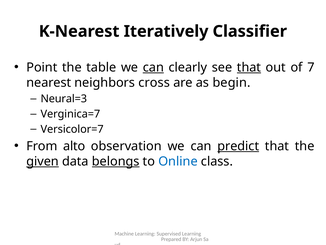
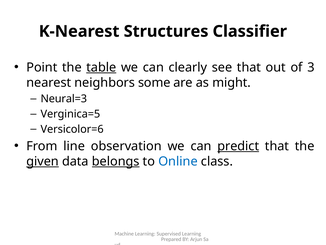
Iteratively: Iteratively -> Structures
table underline: none -> present
can at (153, 67) underline: present -> none
that at (249, 67) underline: present -> none
7: 7 -> 3
cross: cross -> some
begin: begin -> might
Verginica=7: Verginica=7 -> Verginica=5
Versicolor=7: Versicolor=7 -> Versicolor=6
alto: alto -> line
